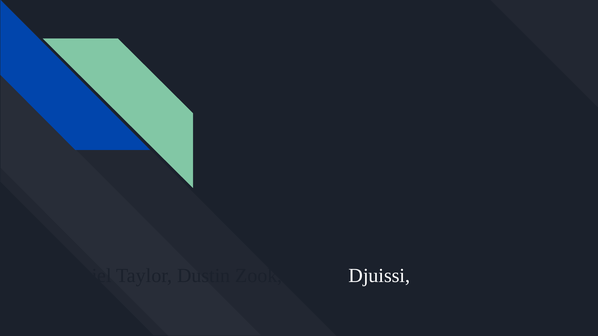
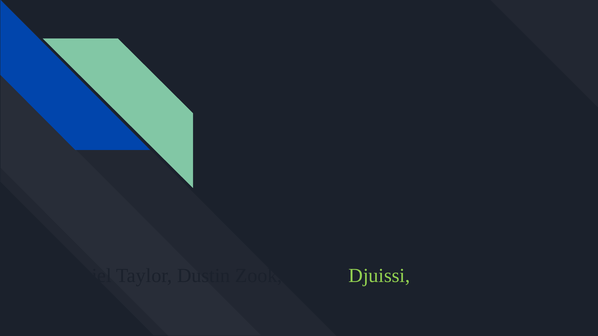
Djuissi colour: white -> light green
